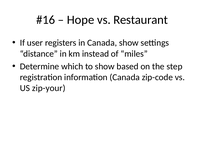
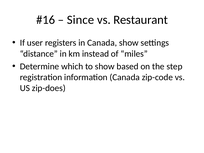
Hope: Hope -> Since
zip-your: zip-your -> zip-does
